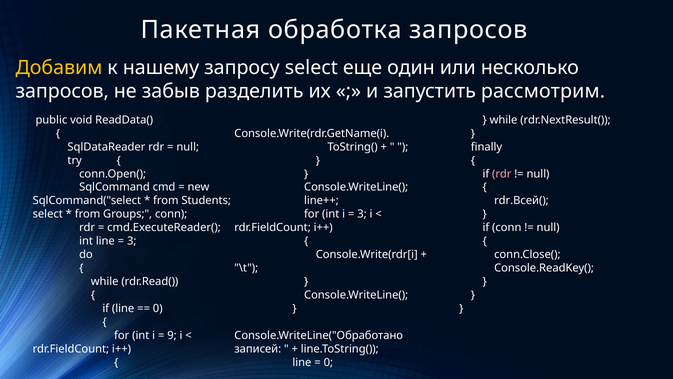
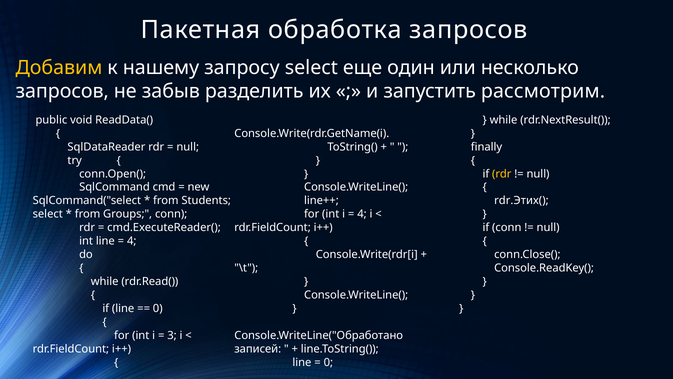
rdr at (502, 174) colour: pink -> yellow
rdr.Всей(: rdr.Всей( -> rdr.Этих(
3 at (362, 214): 3 -> 4
3 at (132, 241): 3 -> 4
9: 9 -> 3
